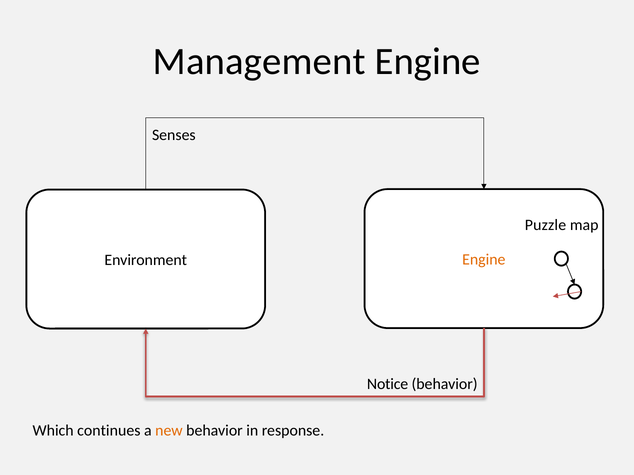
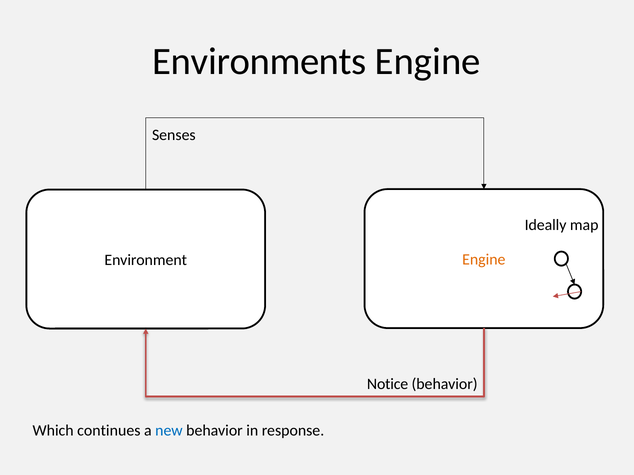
Management: Management -> Environments
Puzzle: Puzzle -> Ideally
new colour: orange -> blue
